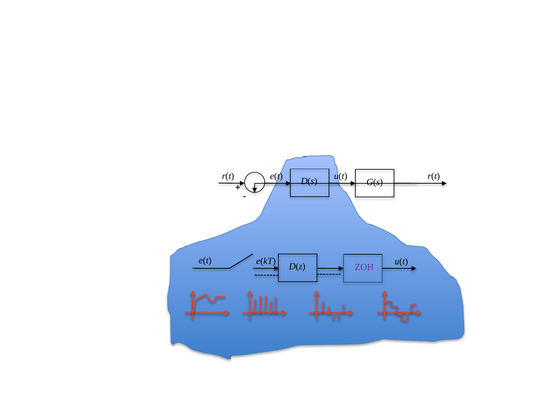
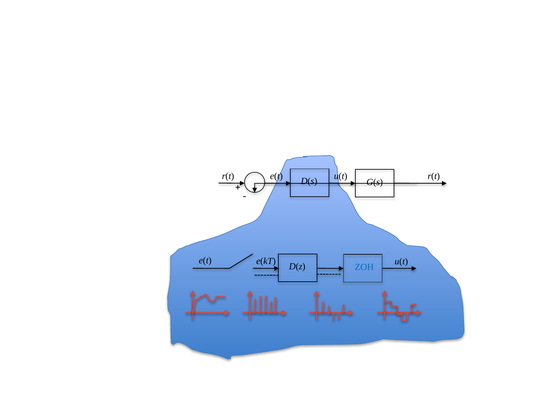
ZOH colour: purple -> blue
